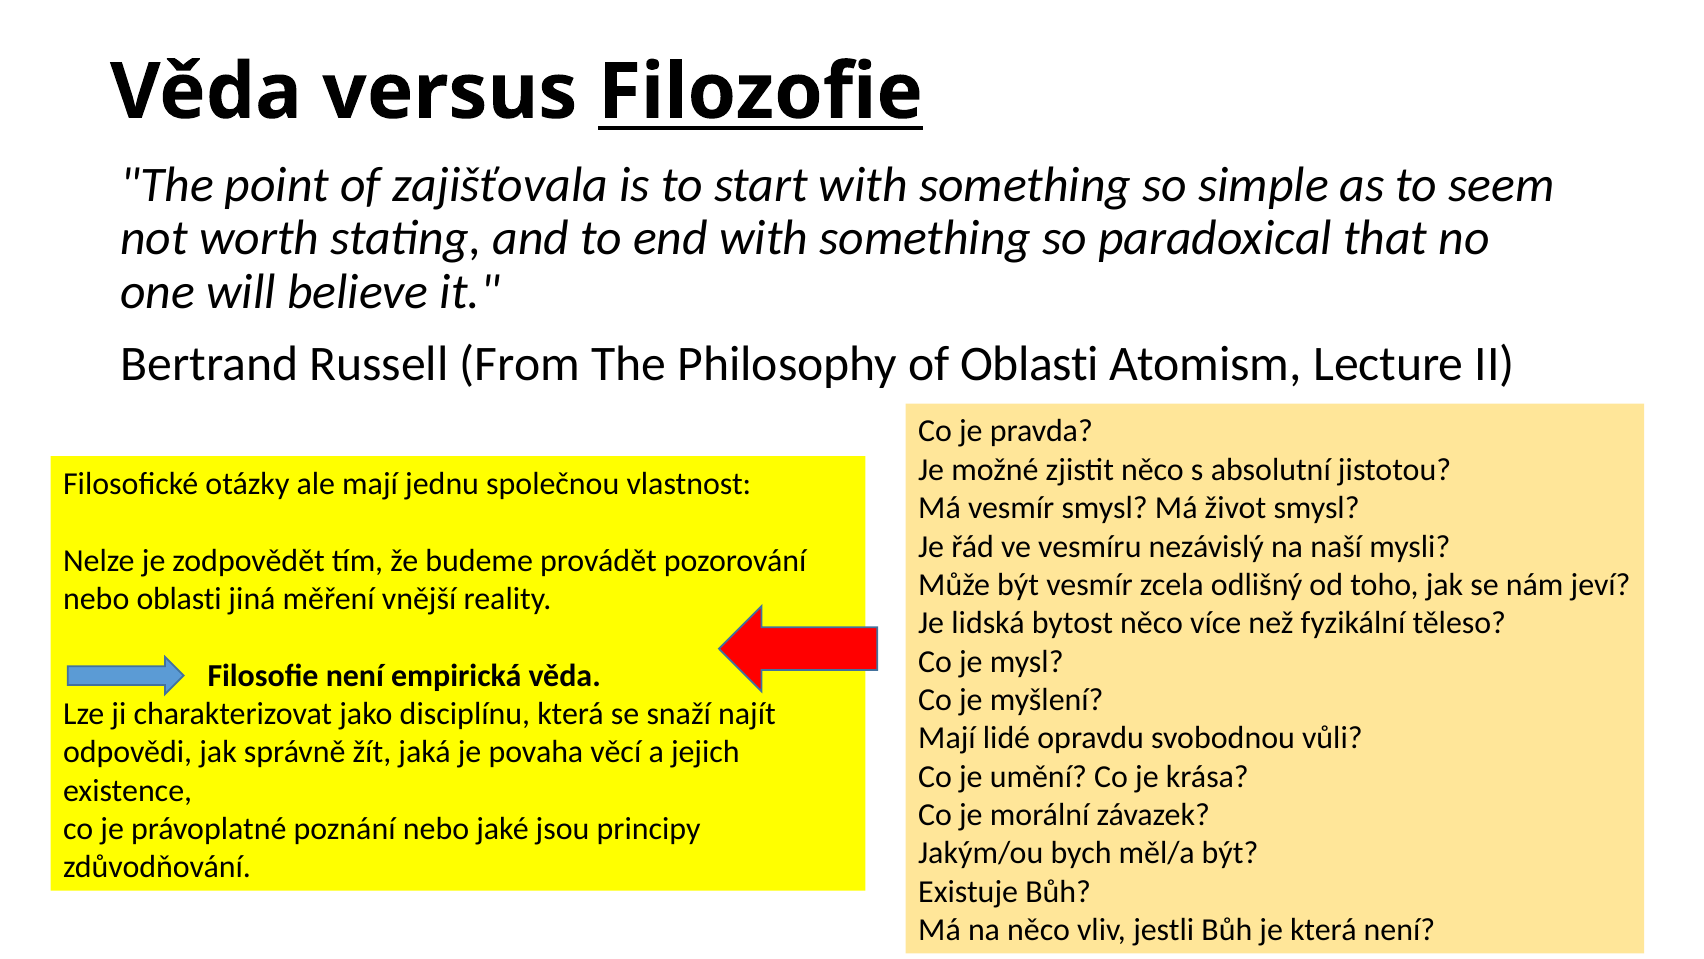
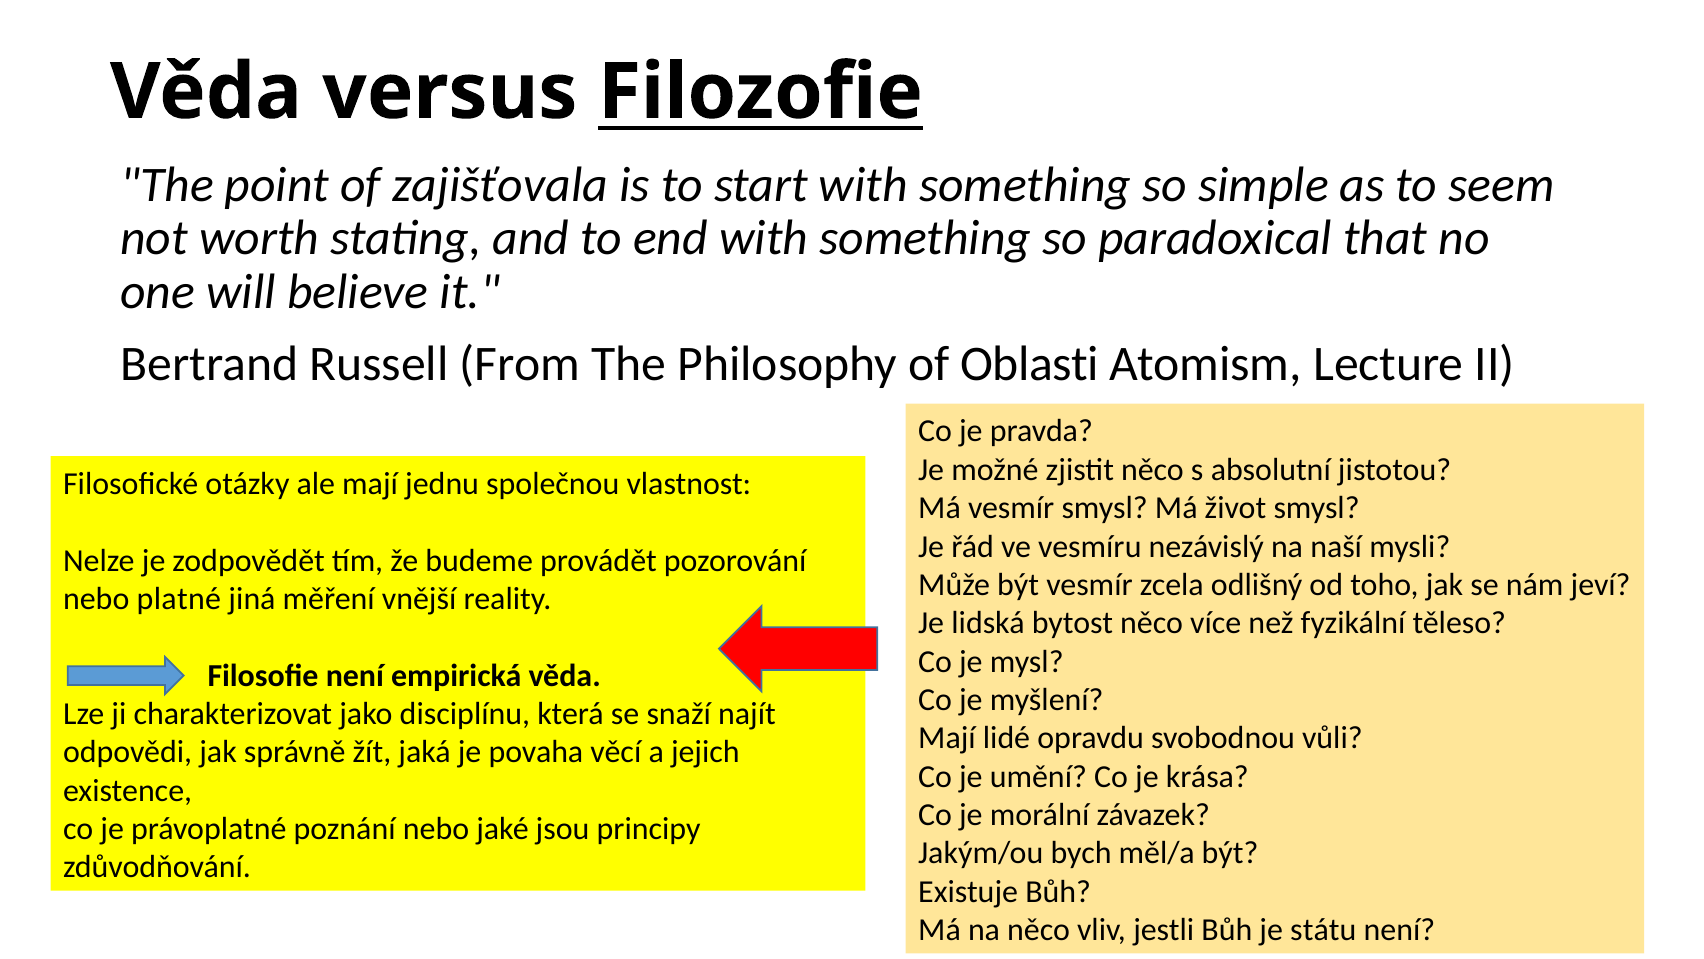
nebo oblasti: oblasti -> platné
je která: která -> státu
